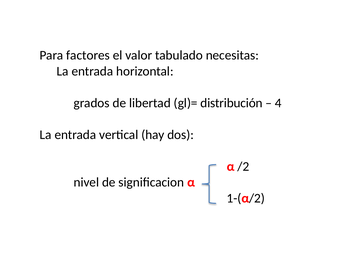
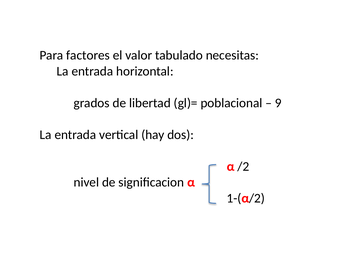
distribución: distribución -> poblacional
4: 4 -> 9
